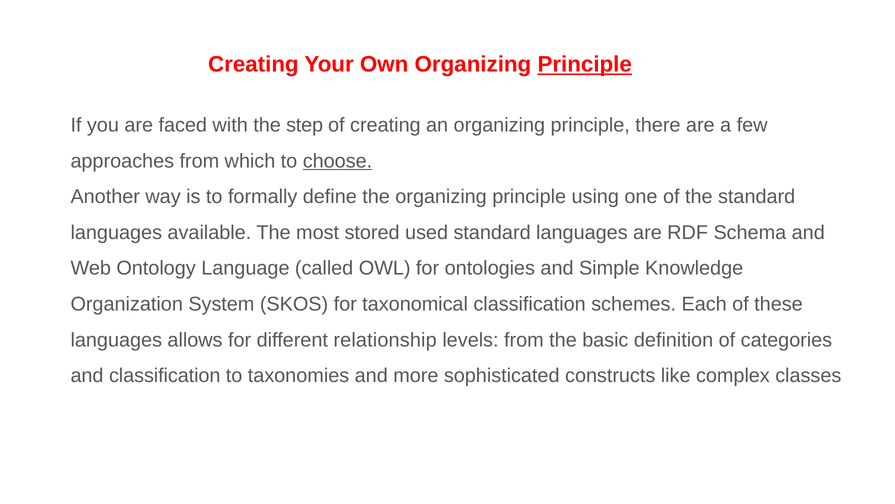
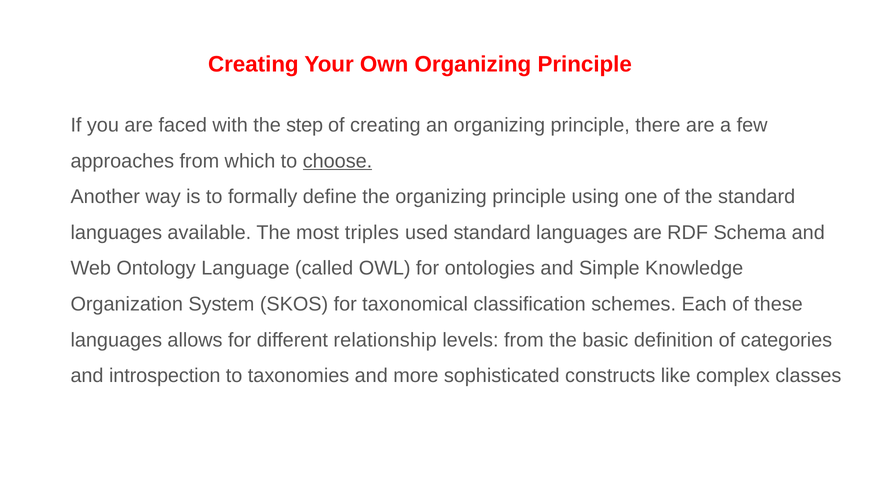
Principle at (585, 64) underline: present -> none
stored: stored -> triples
and classification: classification -> introspection
